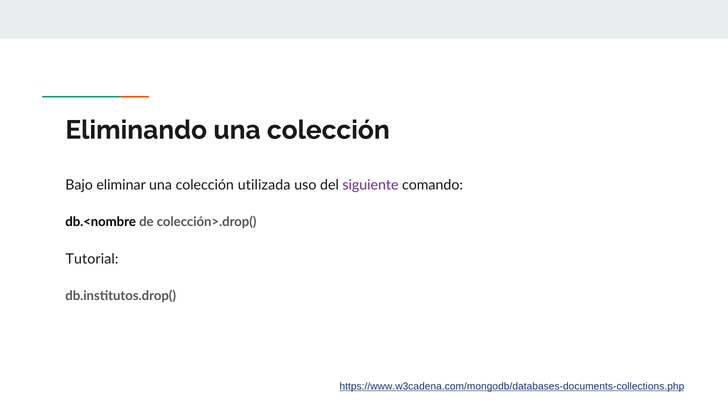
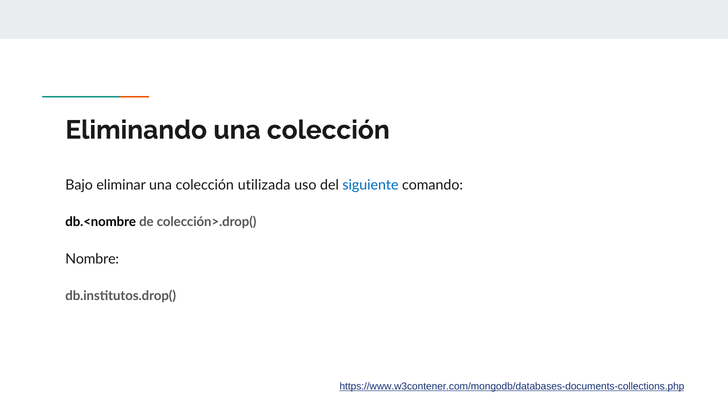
siguiente colour: purple -> blue
Tutorial: Tutorial -> Nombre
https://www.w3cadena.com/mongodb/databases-documents-collections.php: https://www.w3cadena.com/mongodb/databases-documents-collections.php -> https://www.w3contener.com/mongodb/databases-documents-collections.php
